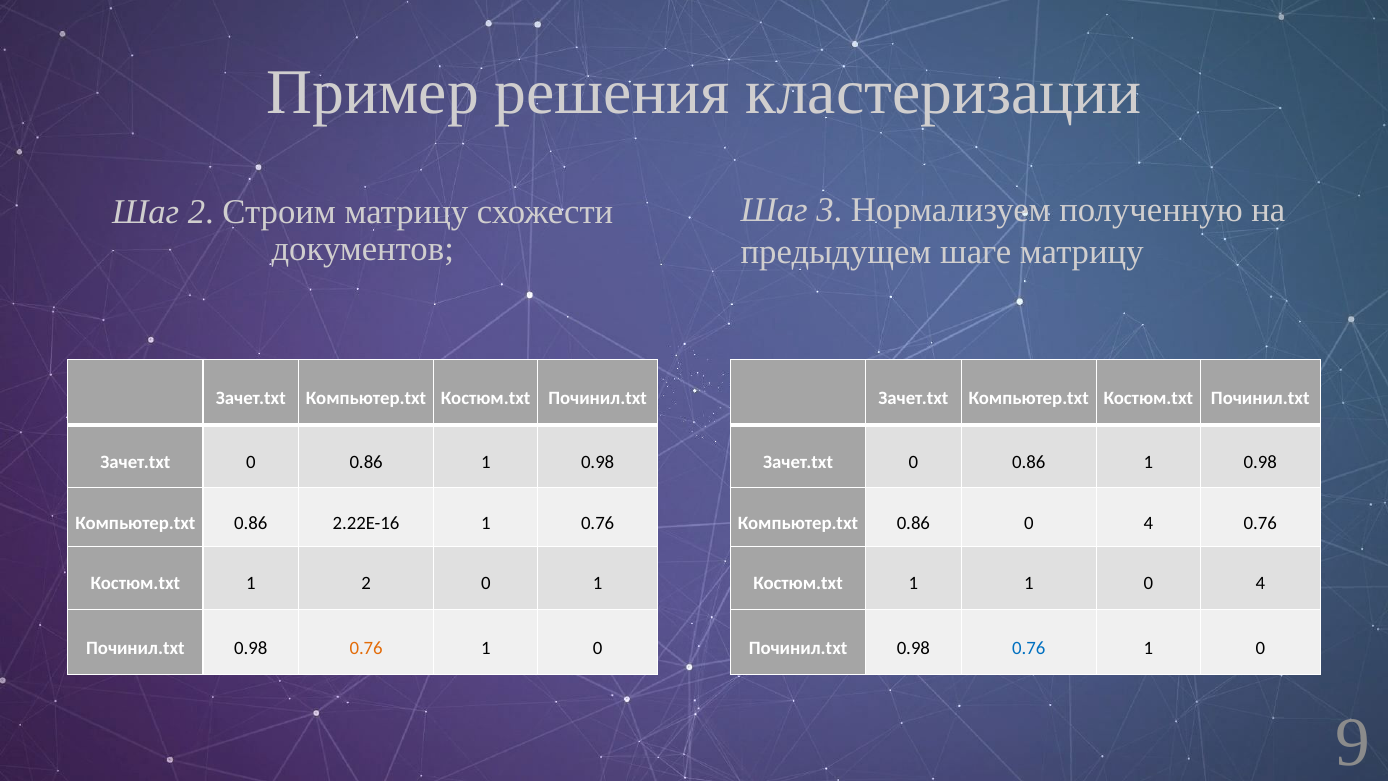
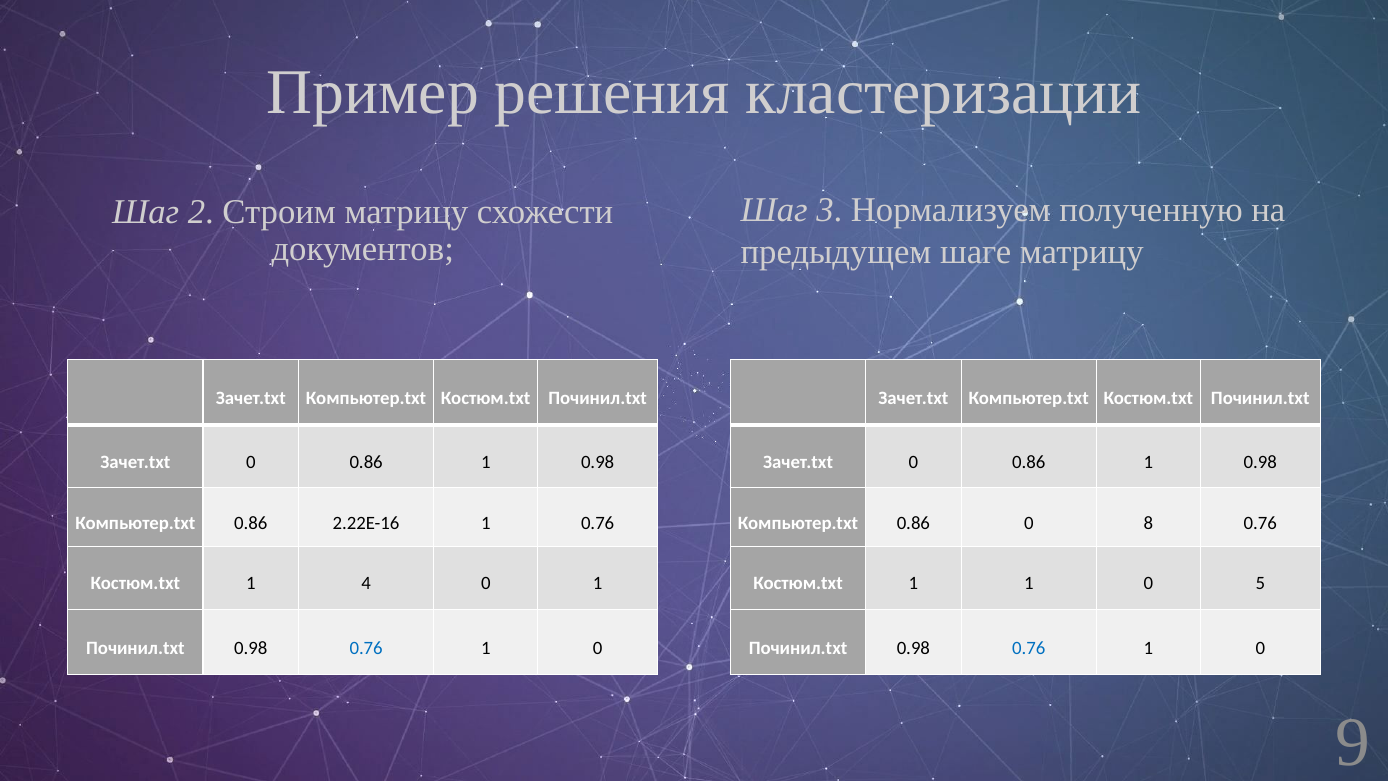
0.86 0 4: 4 -> 8
1 2: 2 -> 4
1 0 4: 4 -> 5
0.76 at (366, 648) colour: orange -> blue
